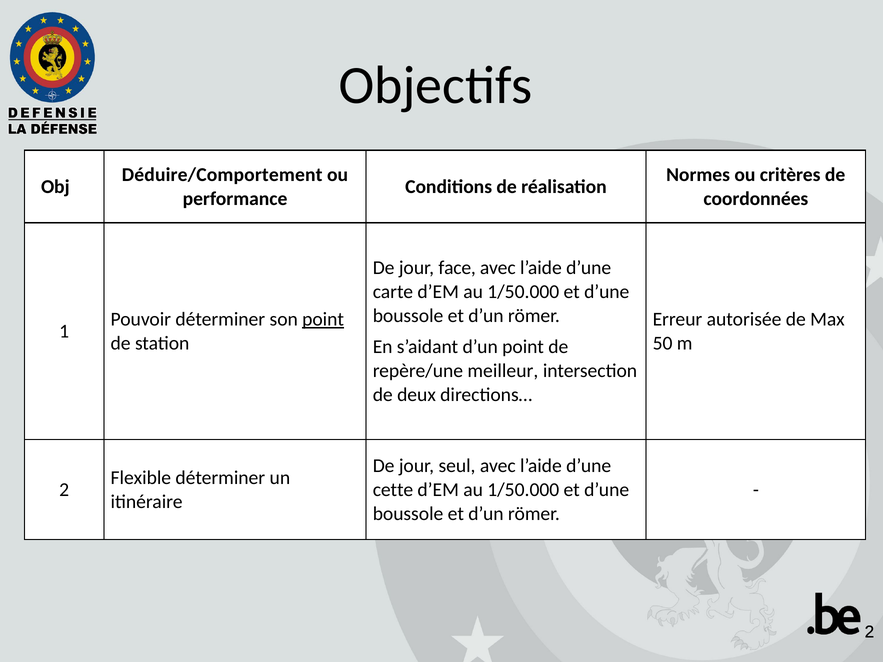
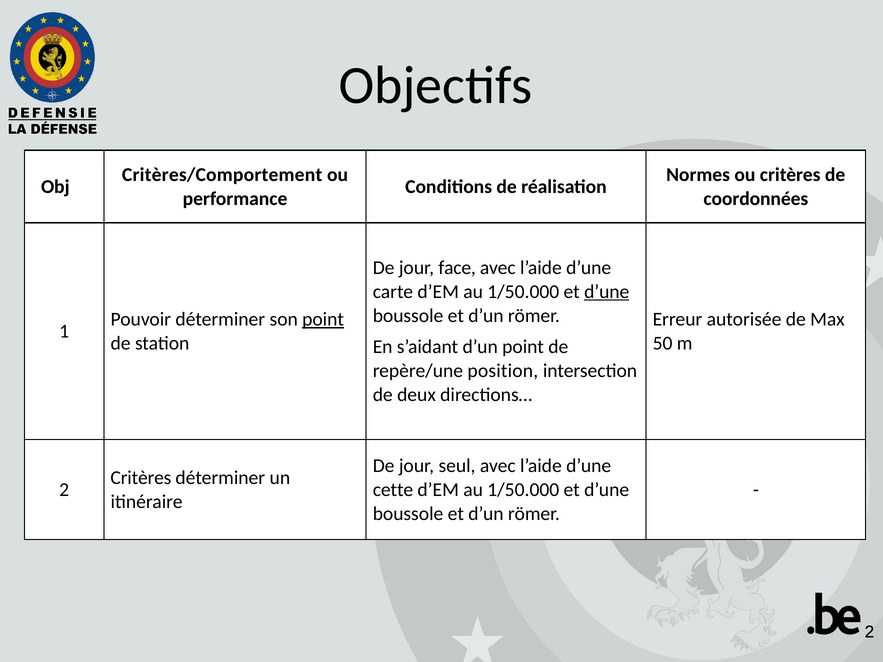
Déduire/Comportement: Déduire/Comportement -> Critères/Comportement
d’une at (607, 292) underline: none -> present
meilleur: meilleur -> position
Flexible at (141, 478): Flexible -> Critères
